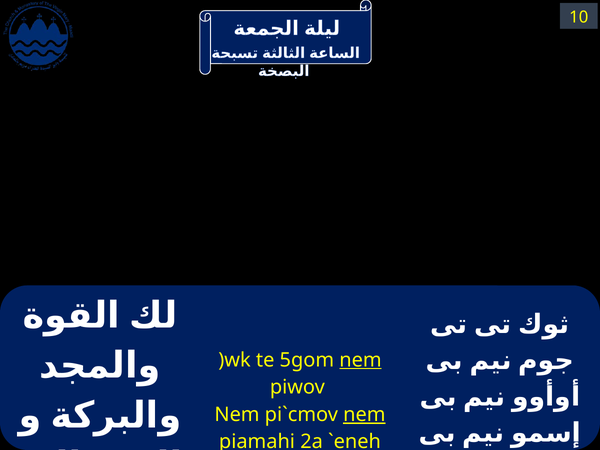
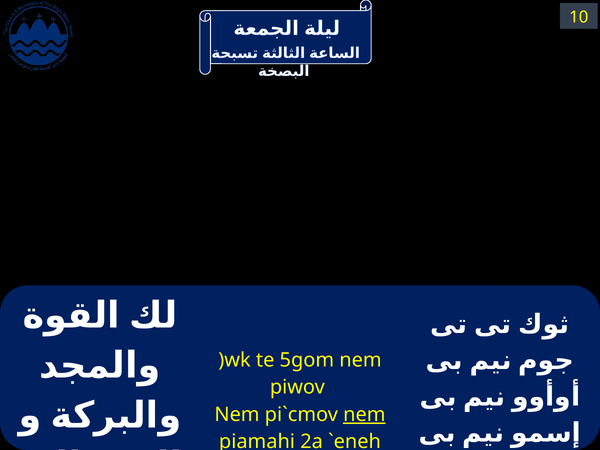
nem at (360, 360) underline: present -> none
